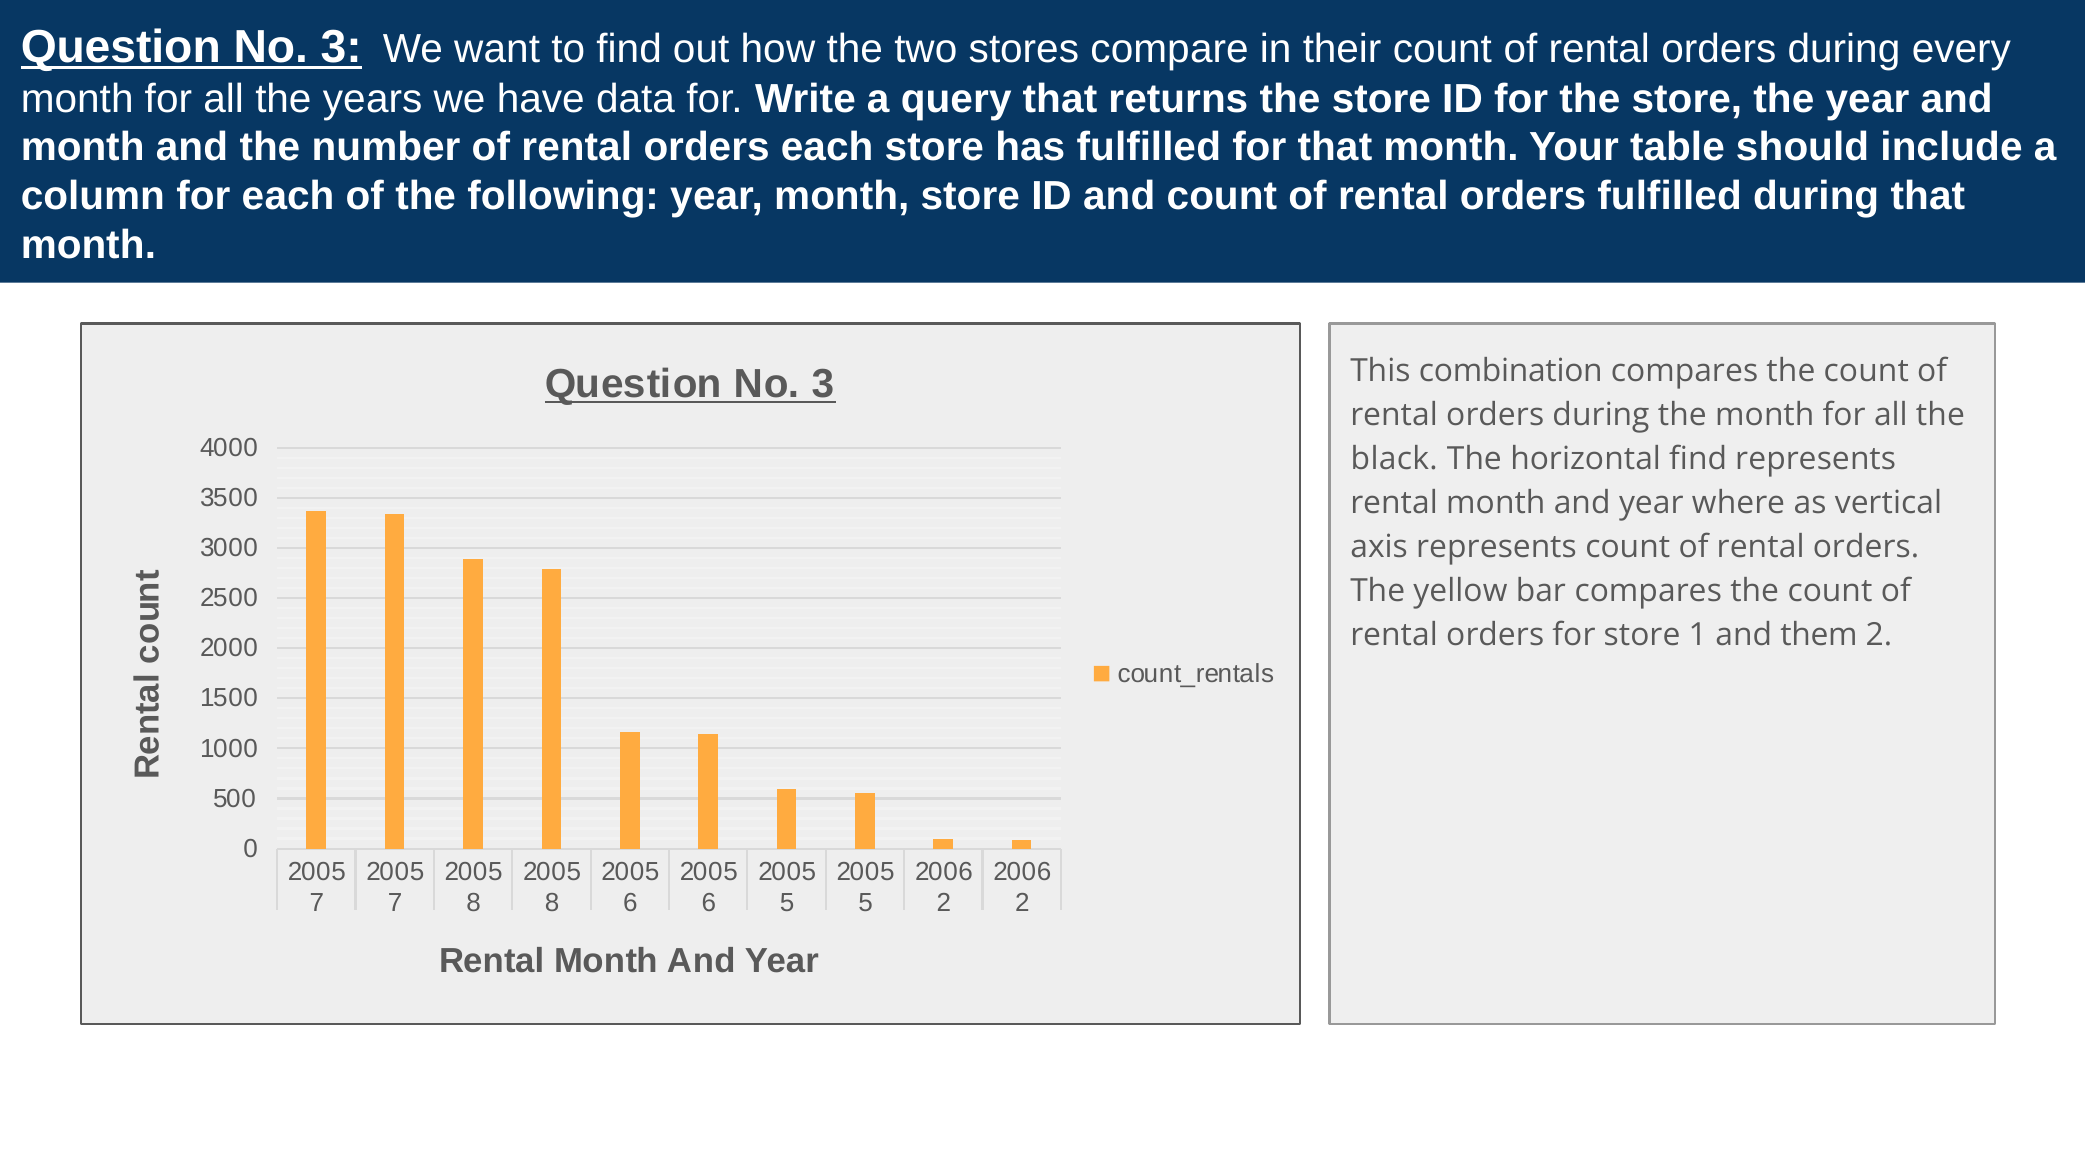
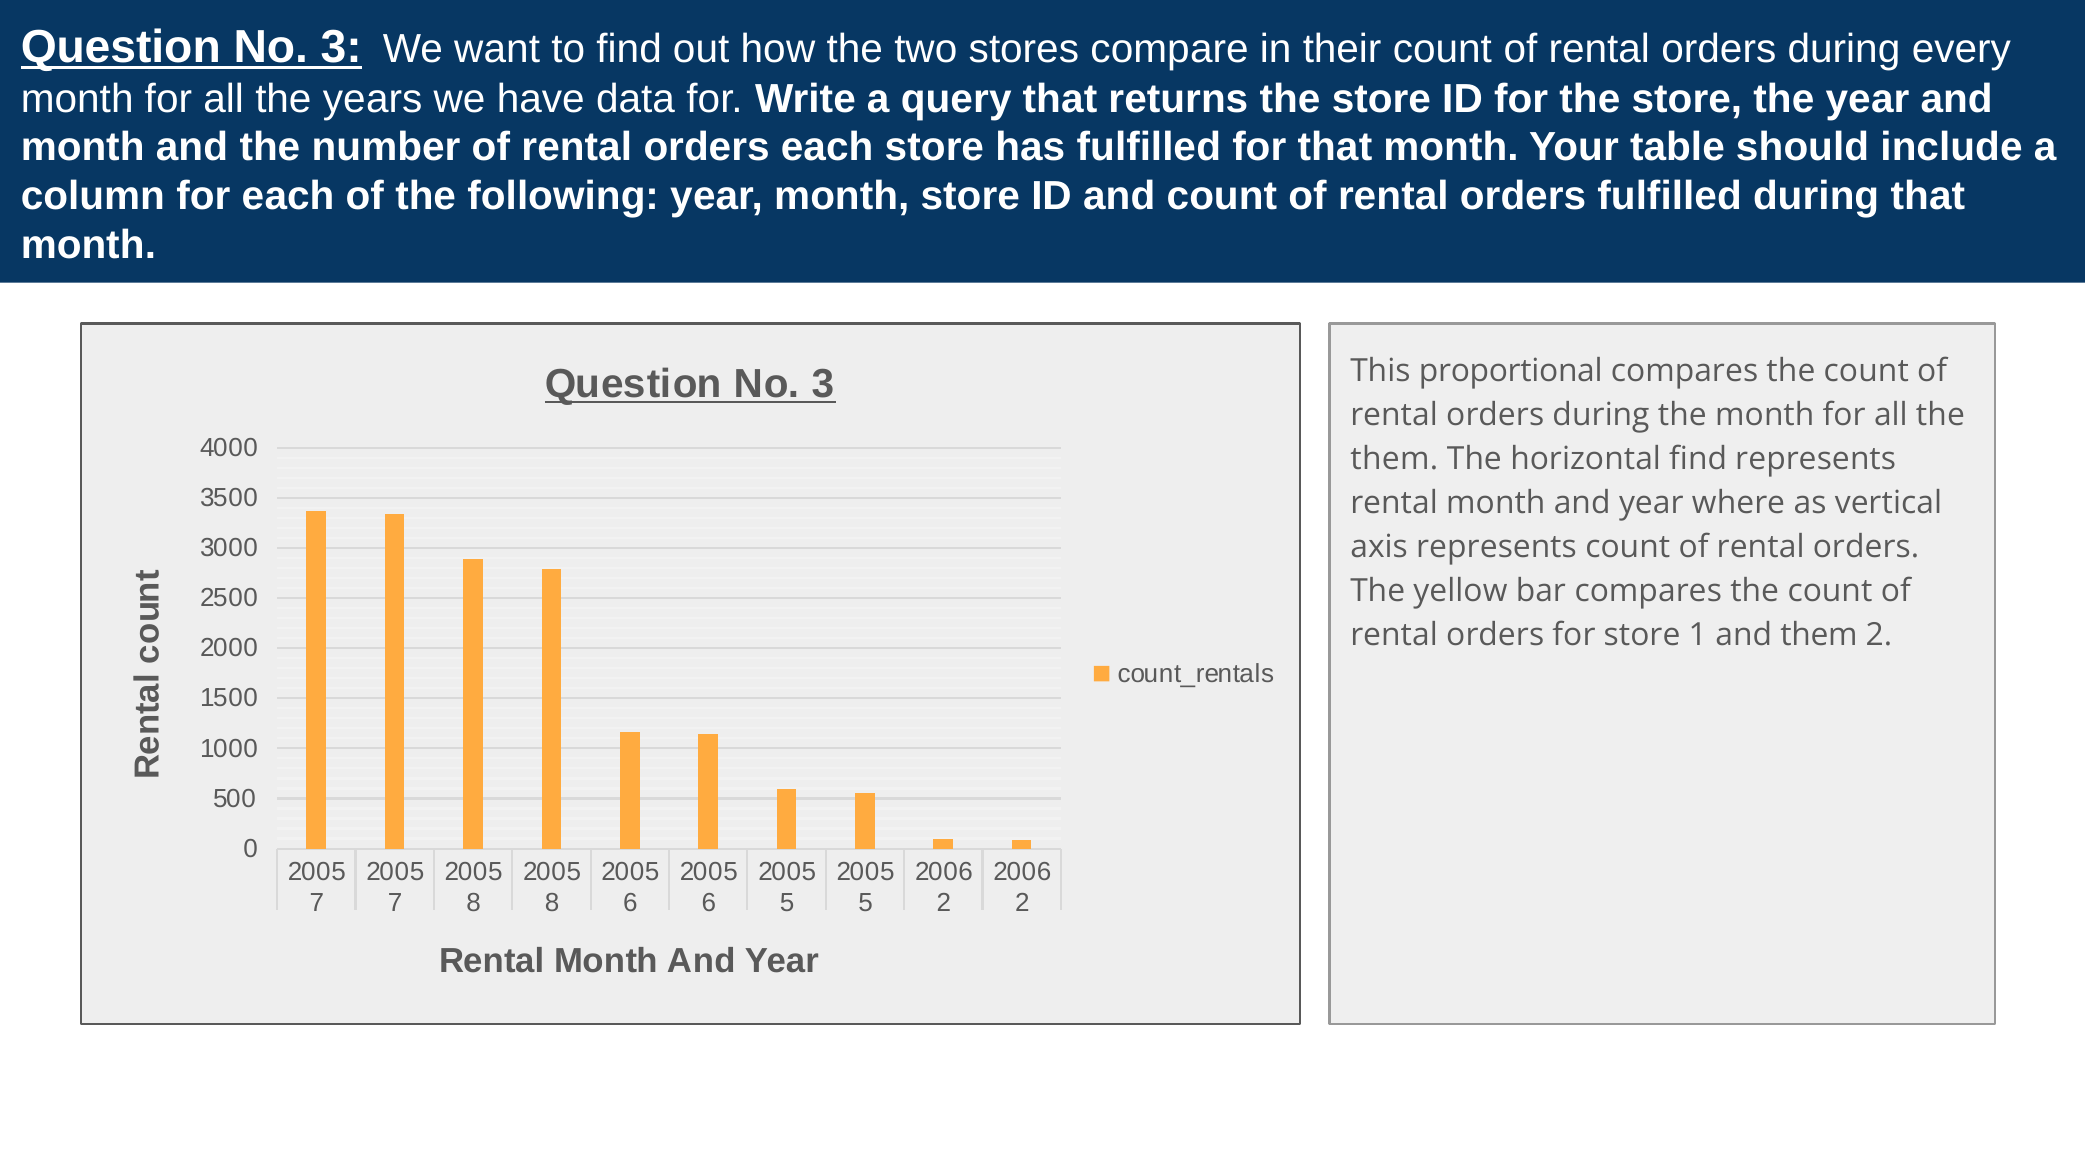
combination: combination -> proportional
black at (1394, 459): black -> them
